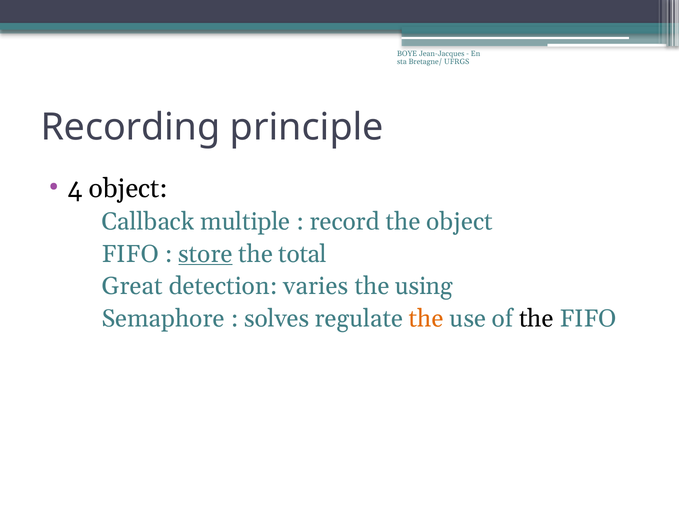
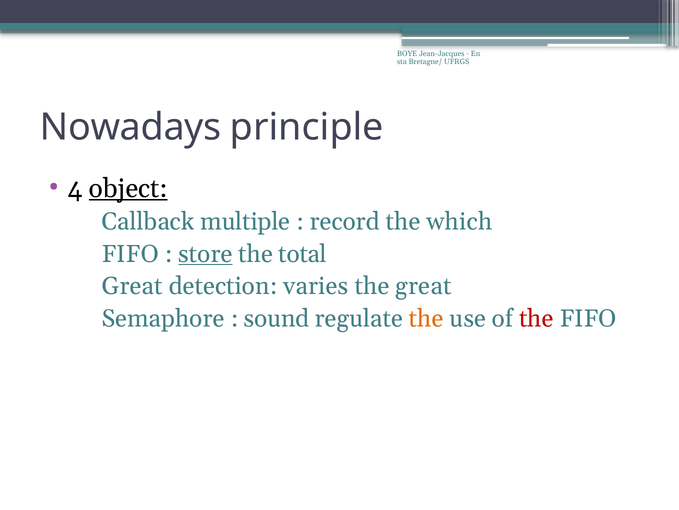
Recording: Recording -> Nowadays
object at (128, 188) underline: none -> present
the object: object -> which
the using: using -> great
solves: solves -> sound
the at (536, 318) colour: black -> red
